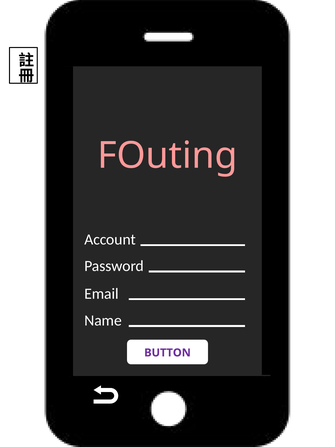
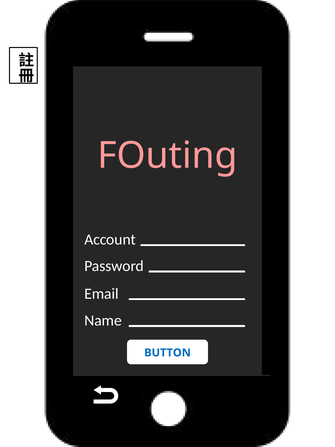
BUTTON colour: purple -> blue
